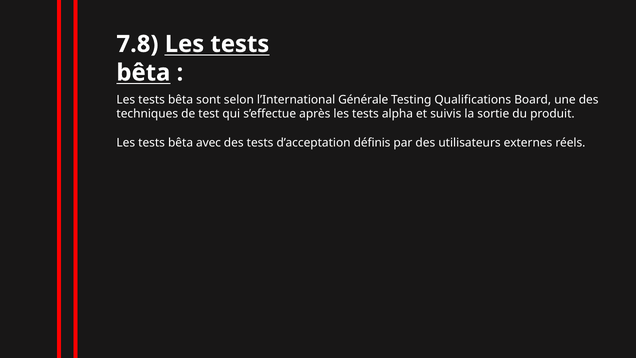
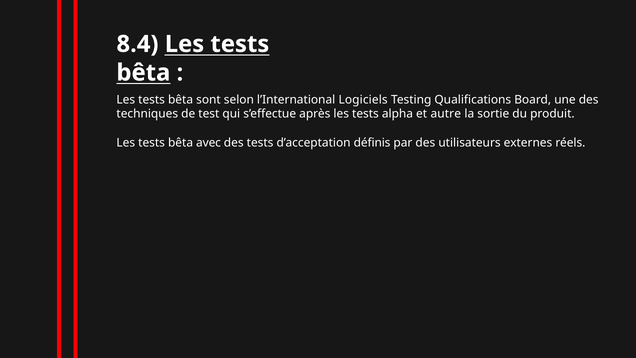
7.8: 7.8 -> 8.4
Générale: Générale -> Logiciels
suivis: suivis -> autre
